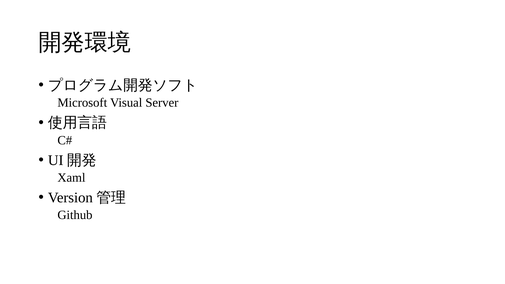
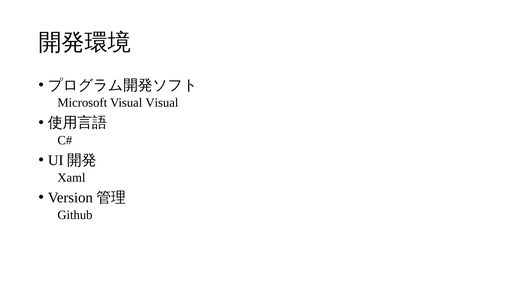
Visual Server: Server -> Visual
